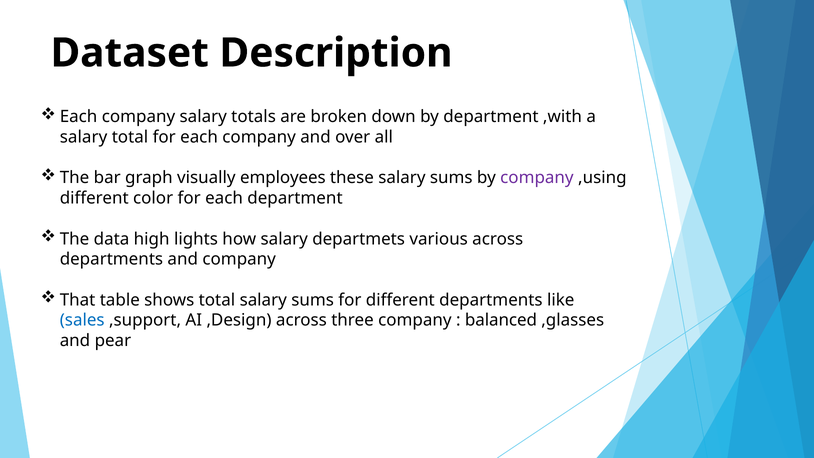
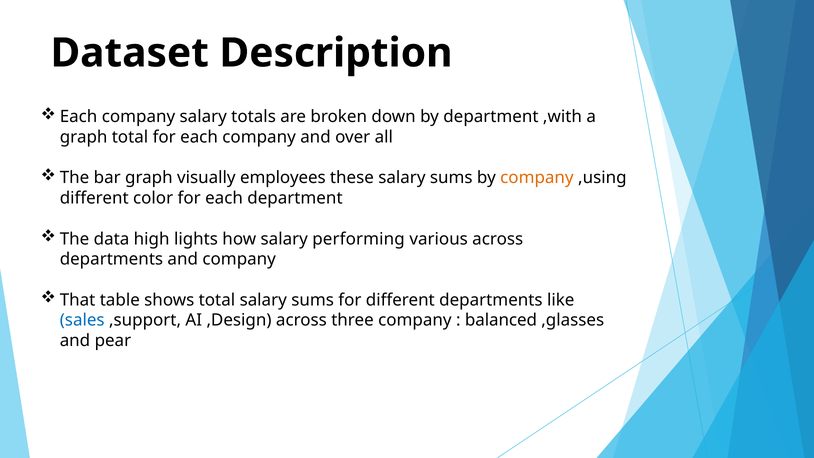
salary at (84, 137): salary -> graph
company at (537, 178) colour: purple -> orange
departmets: departmets -> performing
